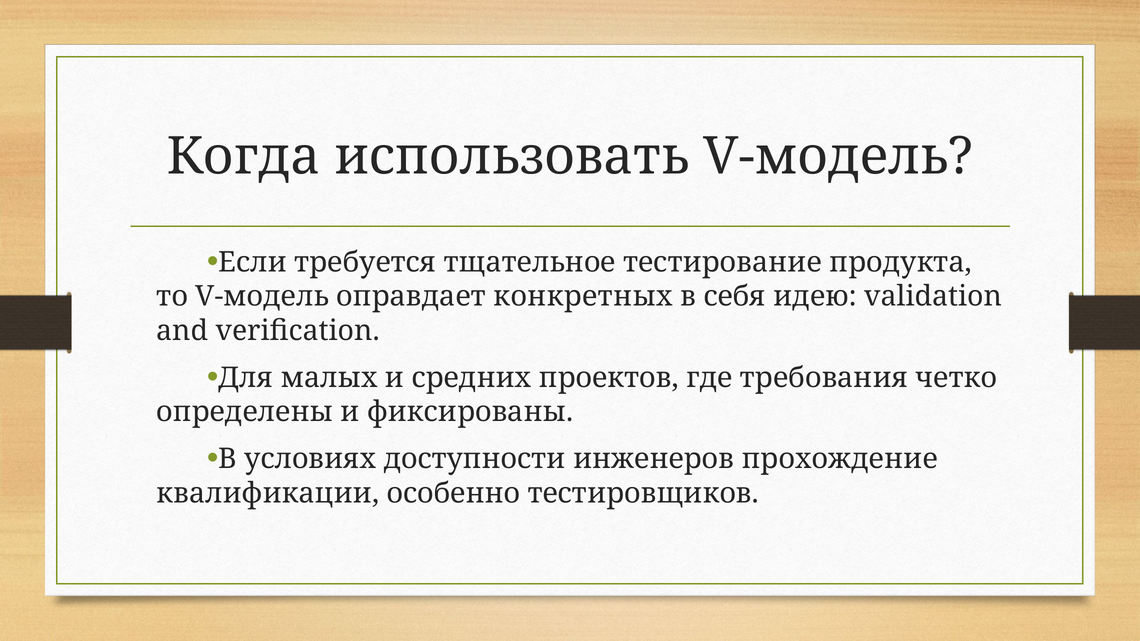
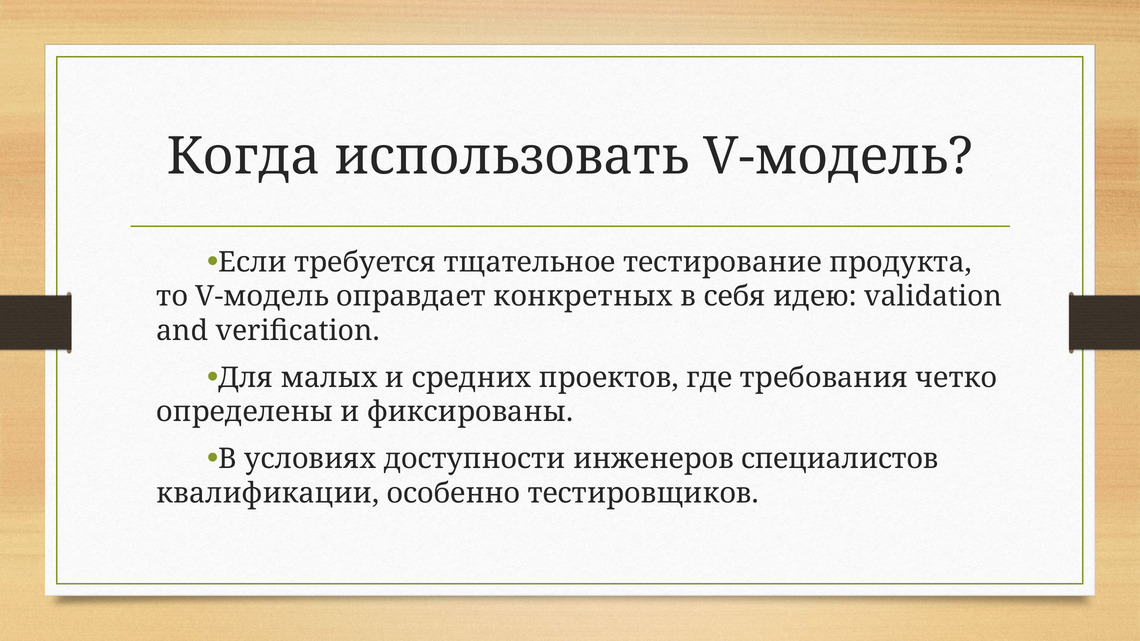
прохождение: прохождение -> специалистов
